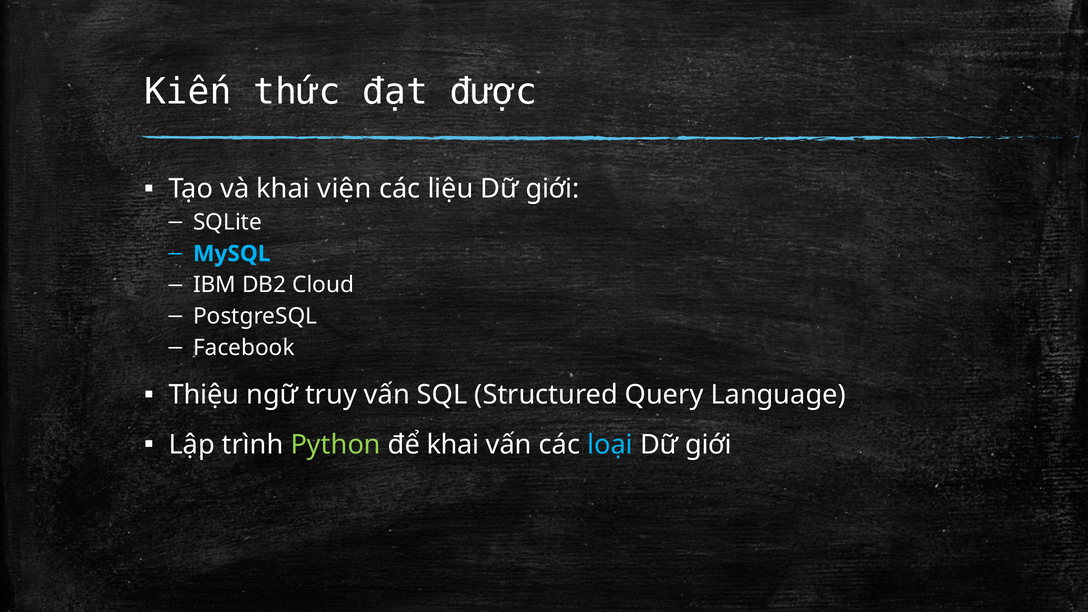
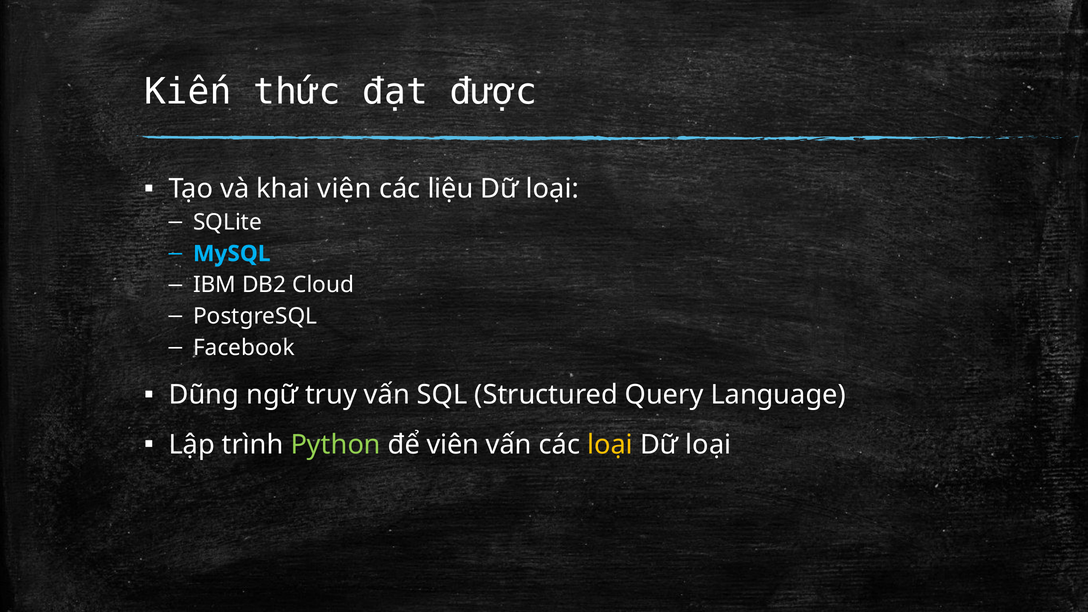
giới at (552, 189): giới -> loại
Thiệu: Thiệu -> Dũng
để khai: khai -> viên
loại at (610, 445) colour: light blue -> yellow
giới at (709, 445): giới -> loại
